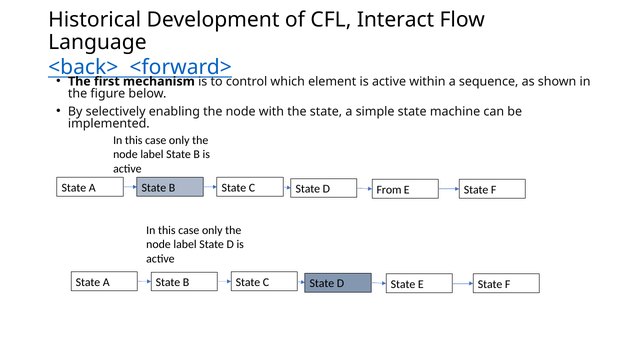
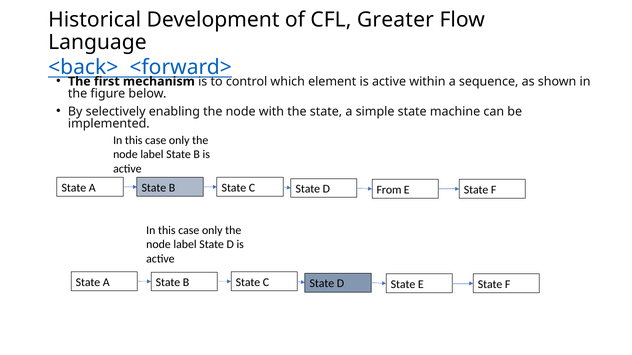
Interact: Interact -> Greater
